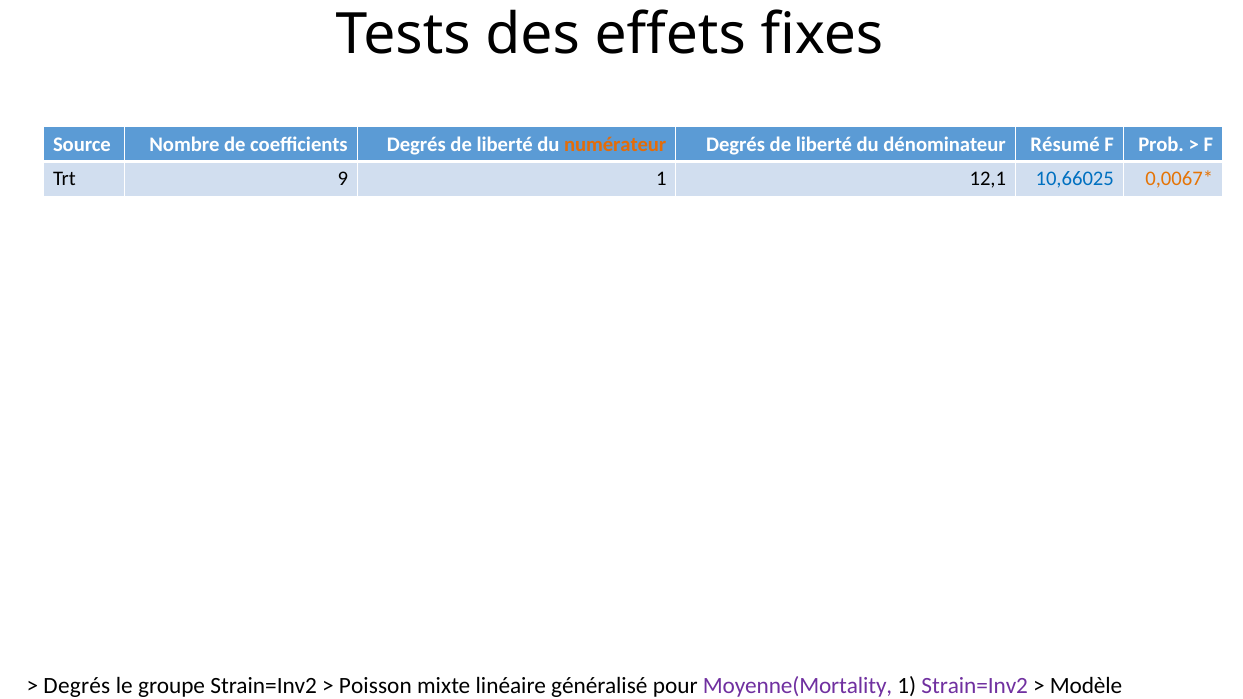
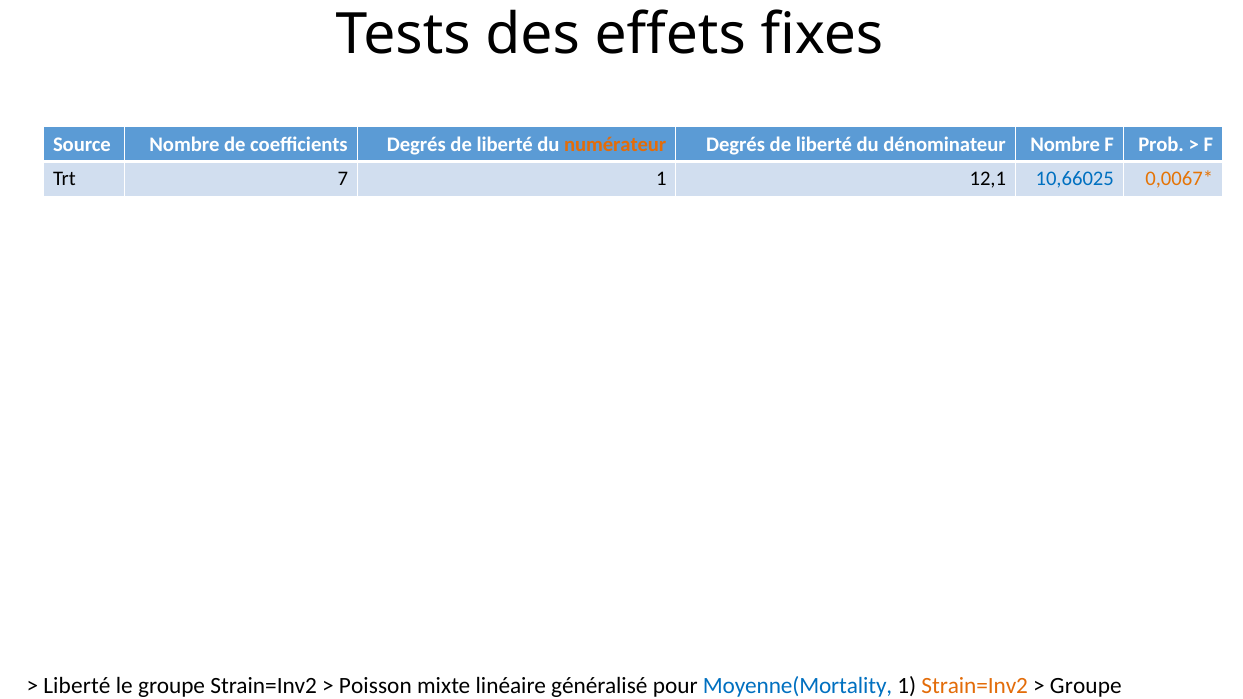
dénominateur Résumé: Résumé -> Nombre
9: 9 -> 7
Degrés at (77, 686): Degrés -> Liberté
Moyenne(Mortality colour: purple -> blue
Strain=Inv2 at (975, 686) colour: purple -> orange
Modèle at (1086, 686): Modèle -> Groupe
